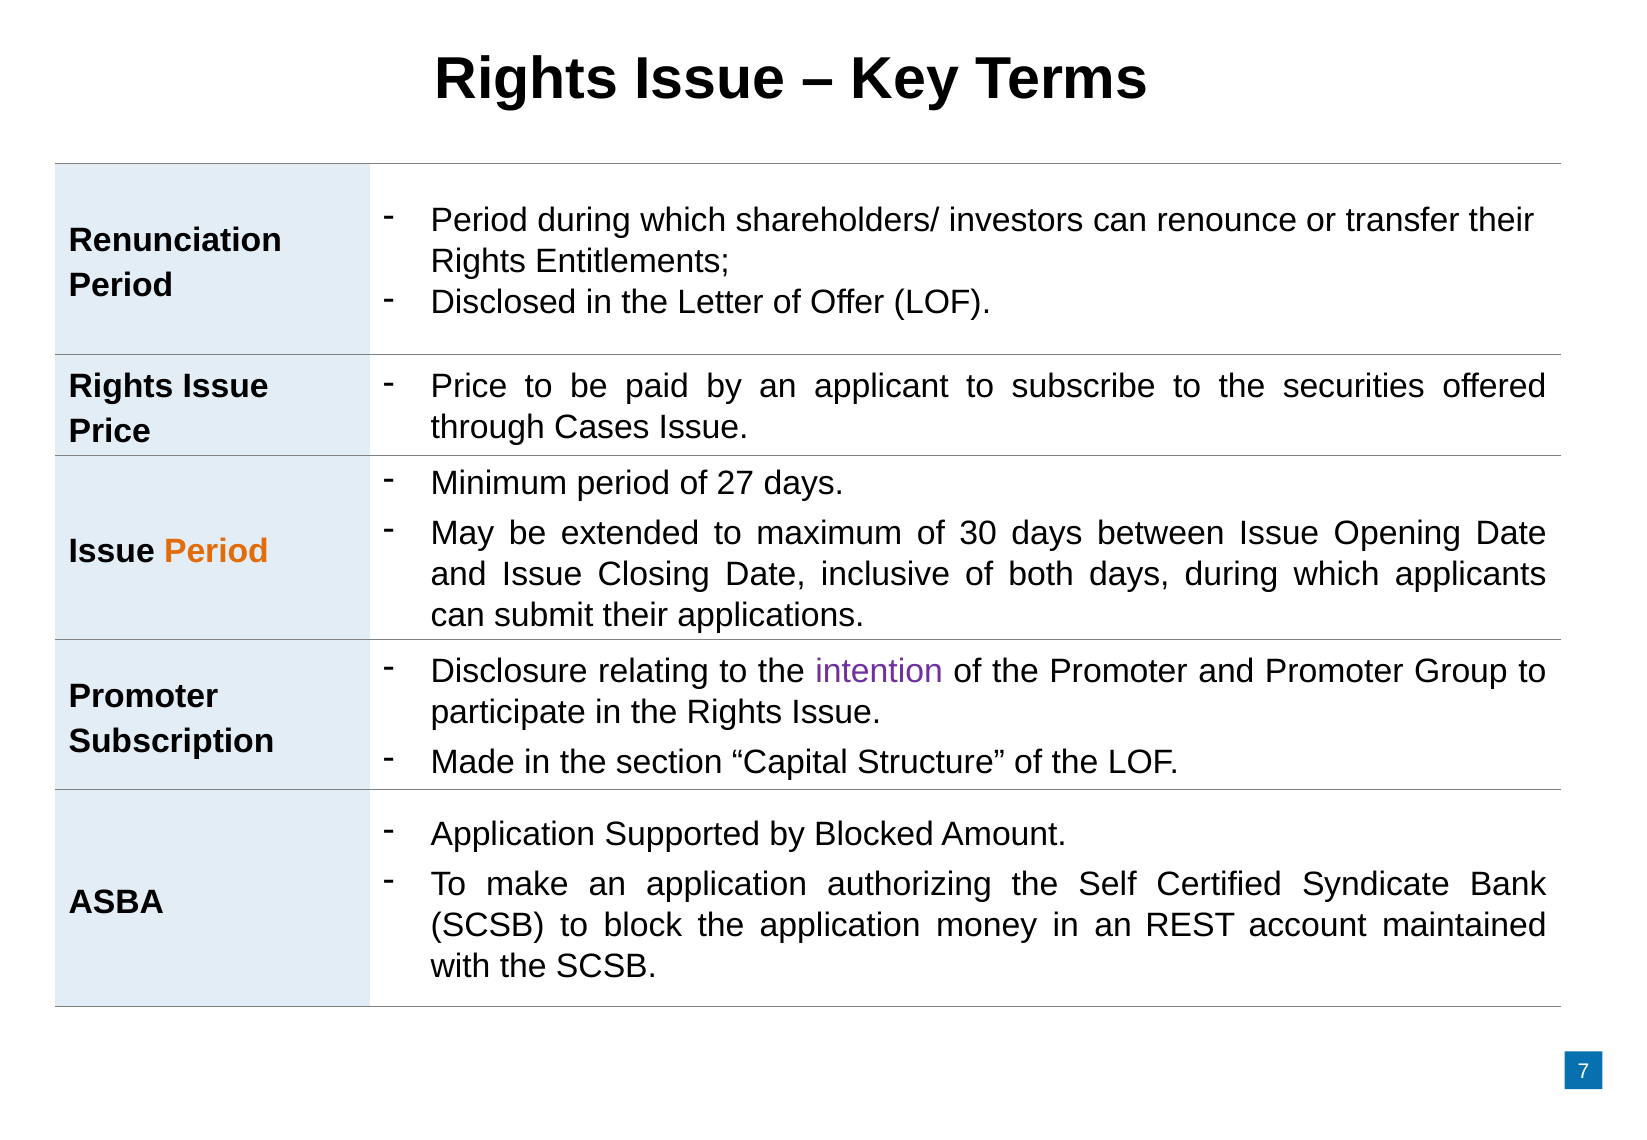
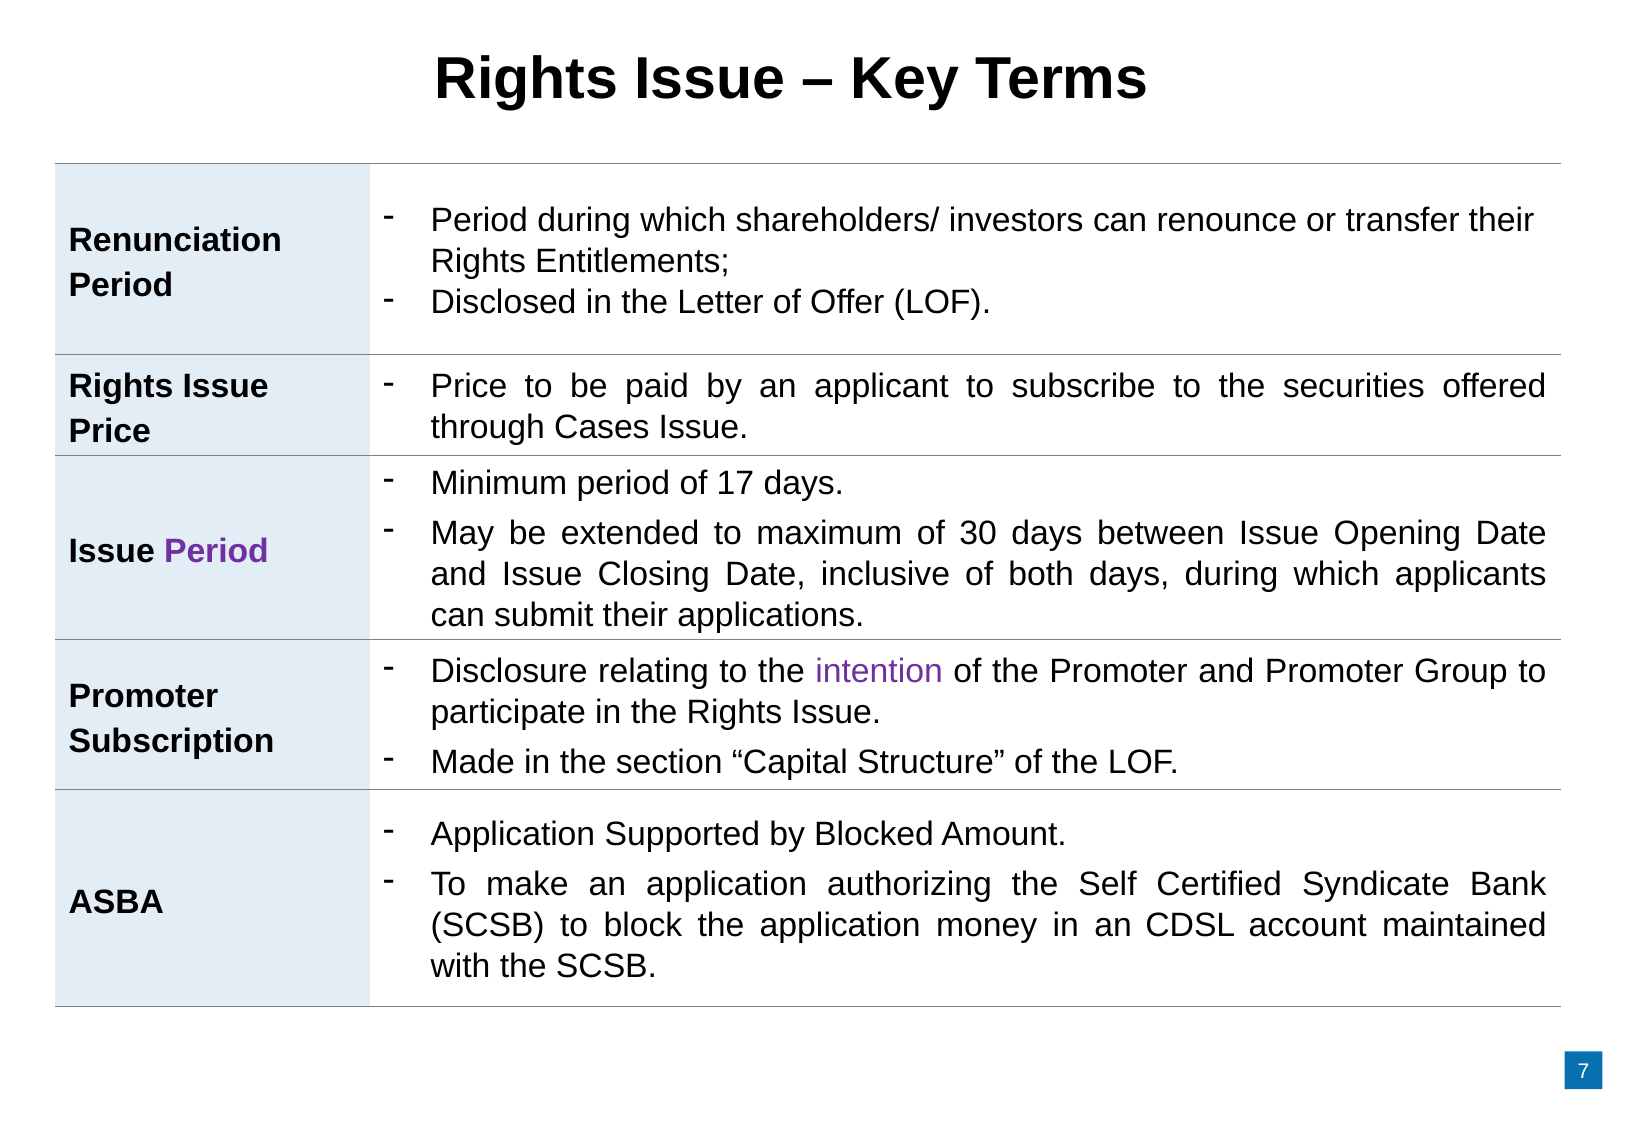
27: 27 -> 17
Period at (216, 551) colour: orange -> purple
REST: REST -> CDSL
